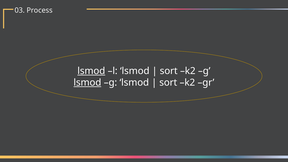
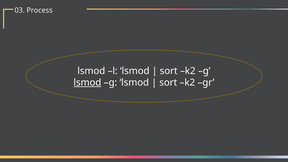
lsmod at (91, 71) underline: present -> none
